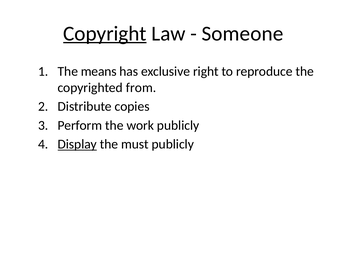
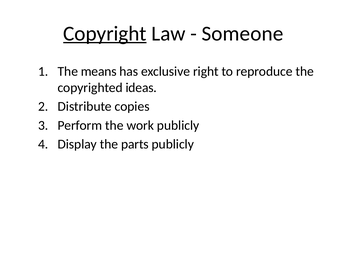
from: from -> ideas
Display underline: present -> none
must: must -> parts
